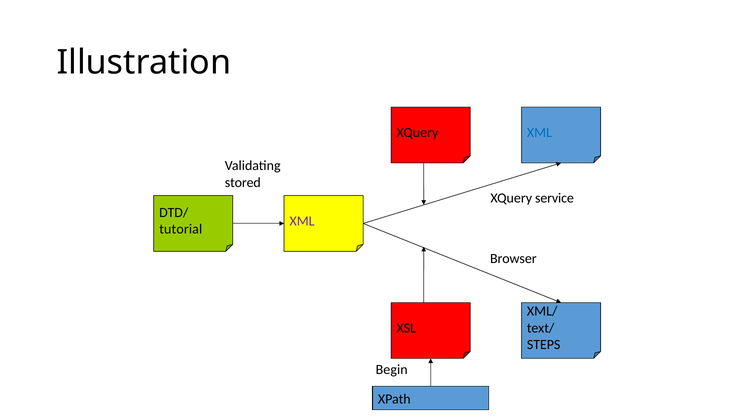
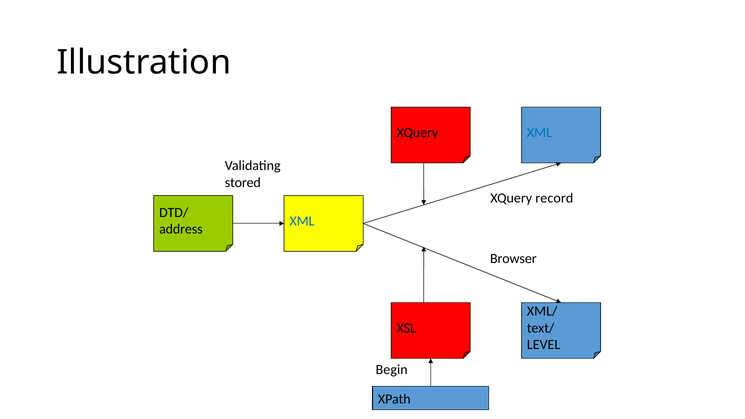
service: service -> record
XML at (302, 221) colour: purple -> blue
tutorial: tutorial -> address
STEPS: STEPS -> LEVEL
